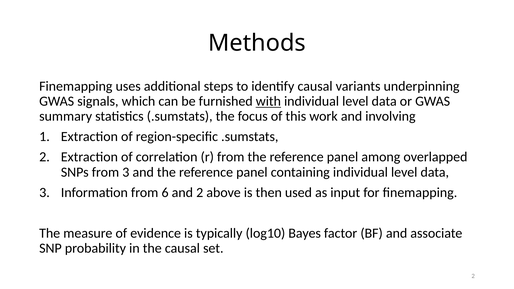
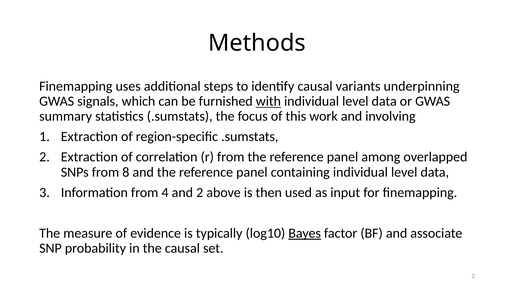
from 3: 3 -> 8
6: 6 -> 4
Bayes underline: none -> present
